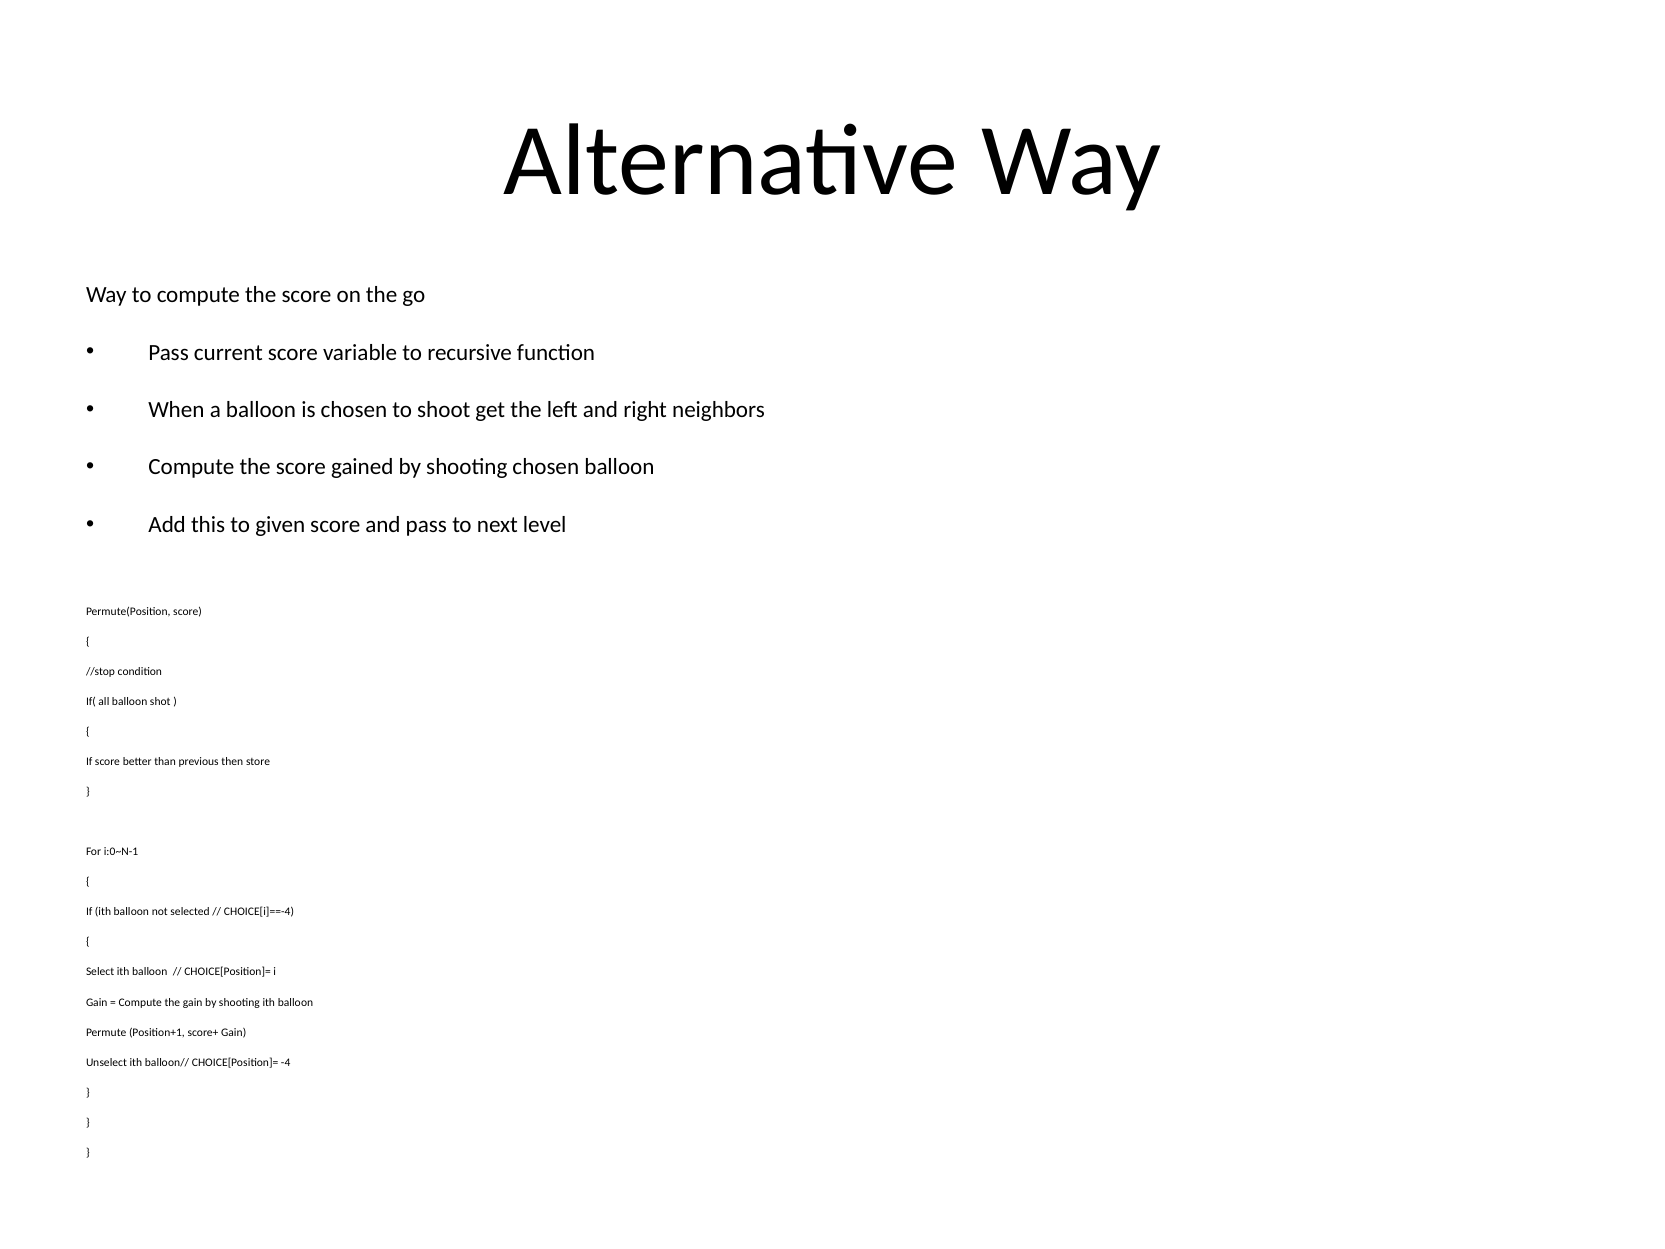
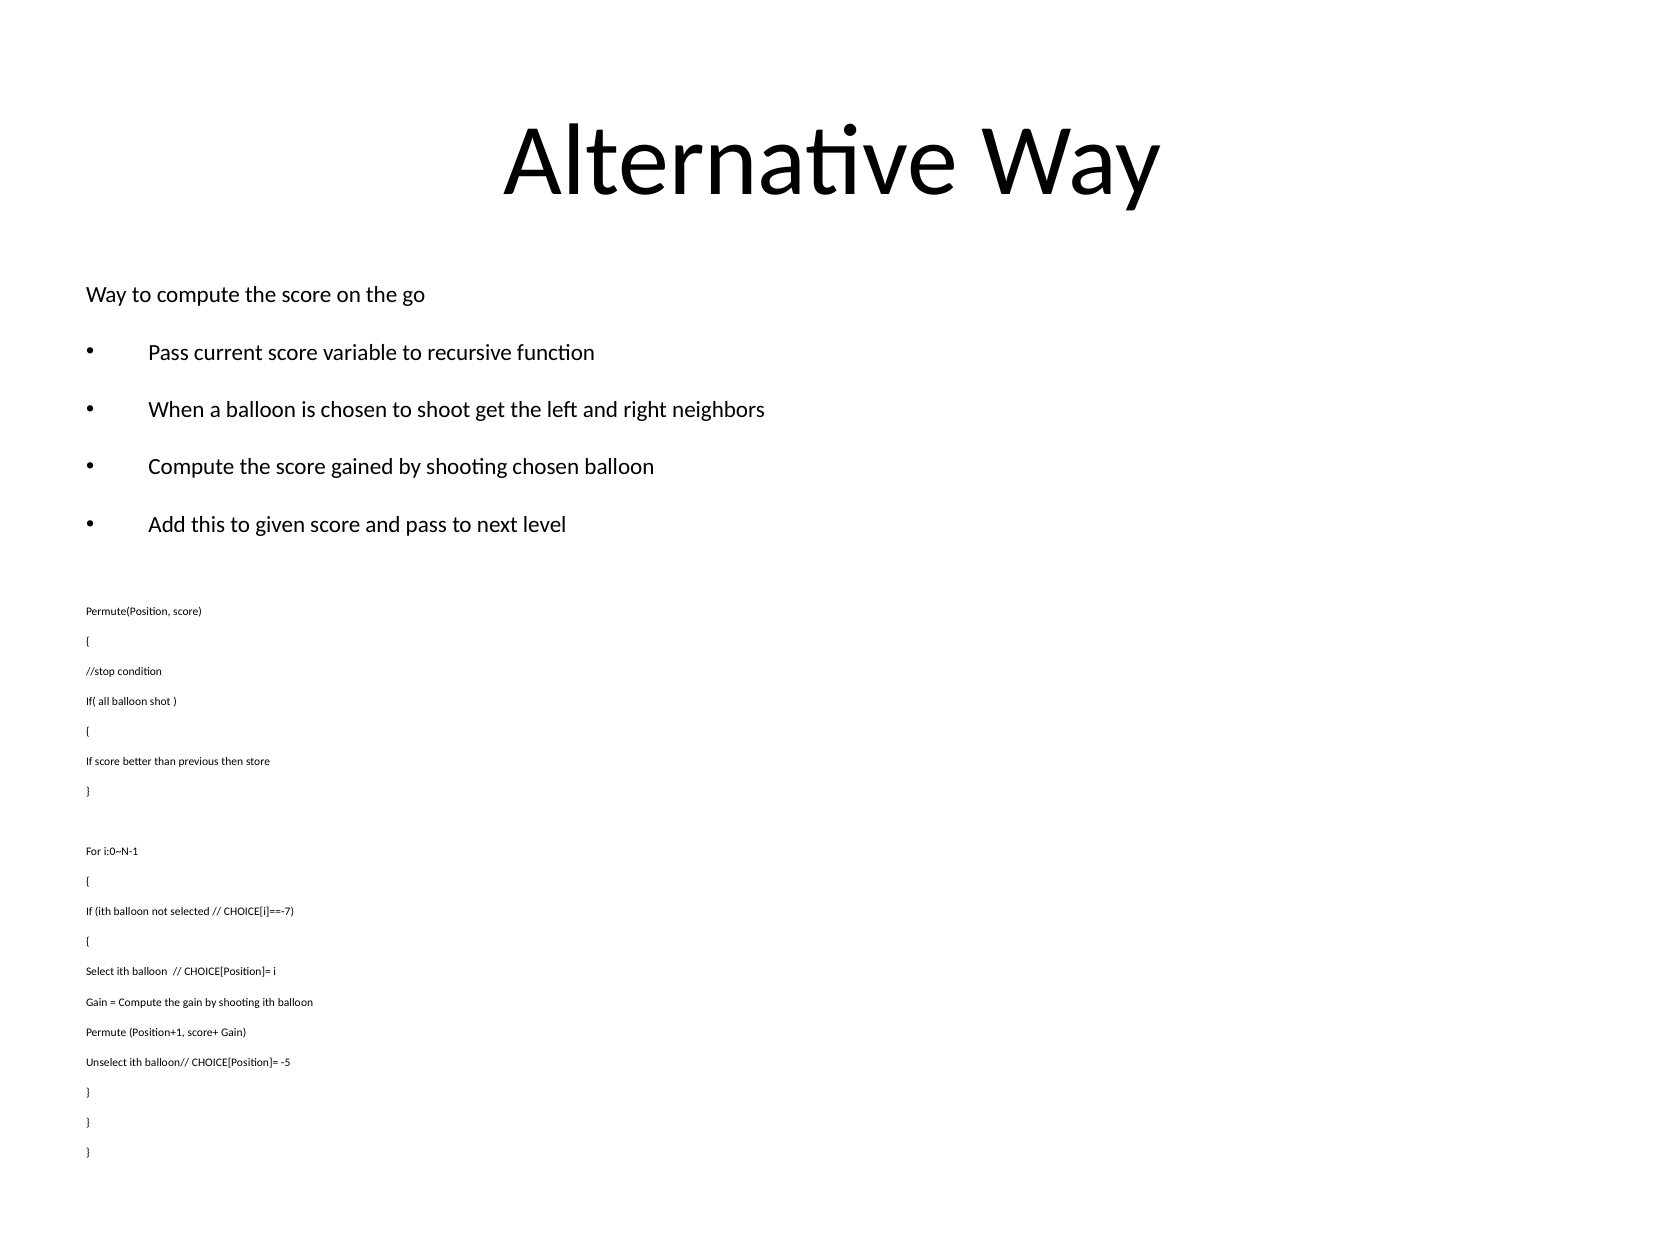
CHOICE[i]==-4: CHOICE[i]==-4 -> CHOICE[i]==-7
-4: -4 -> -5
